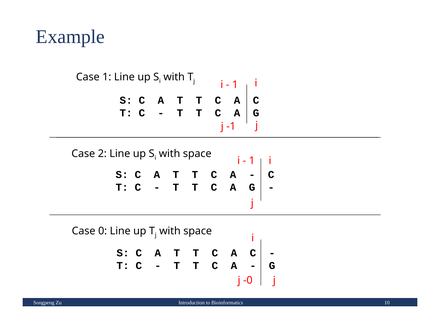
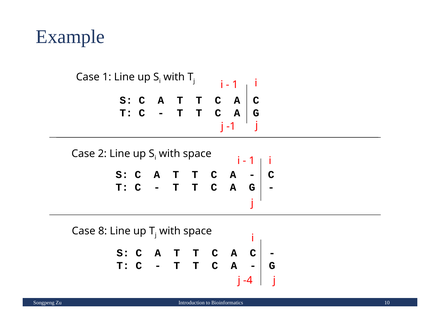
0: 0 -> 8
-0: -0 -> -4
